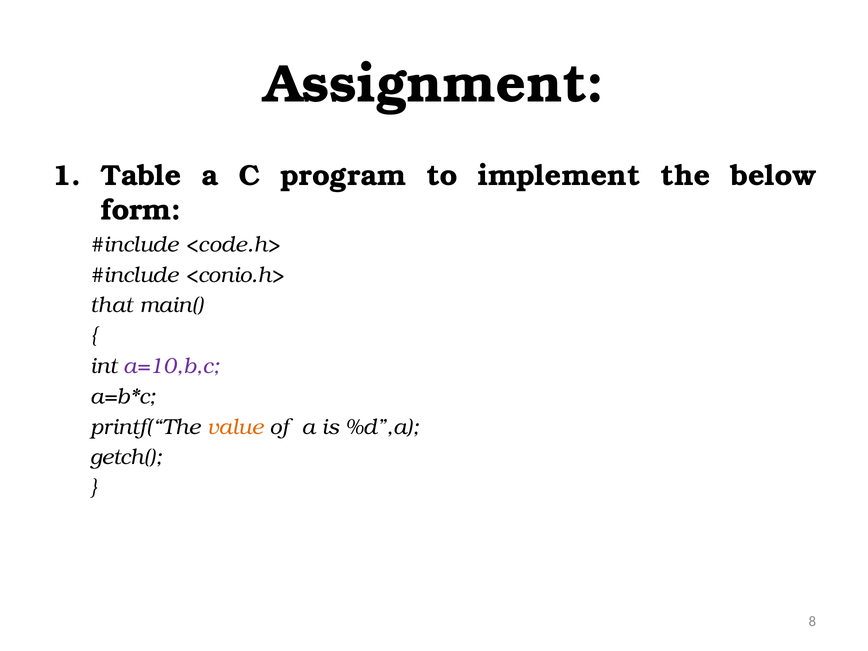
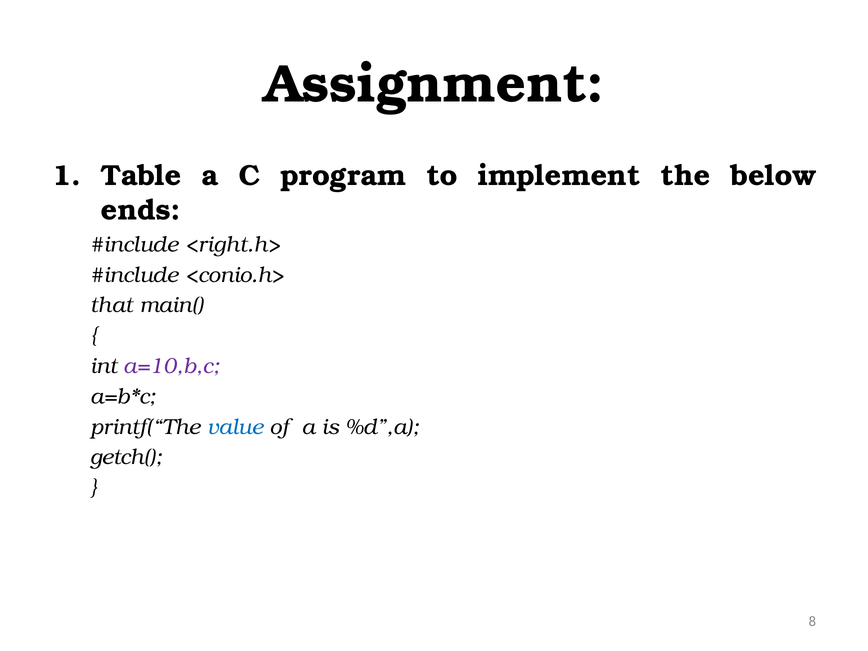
form: form -> ends
<code.h>: <code.h> -> <right.h>
value colour: orange -> blue
